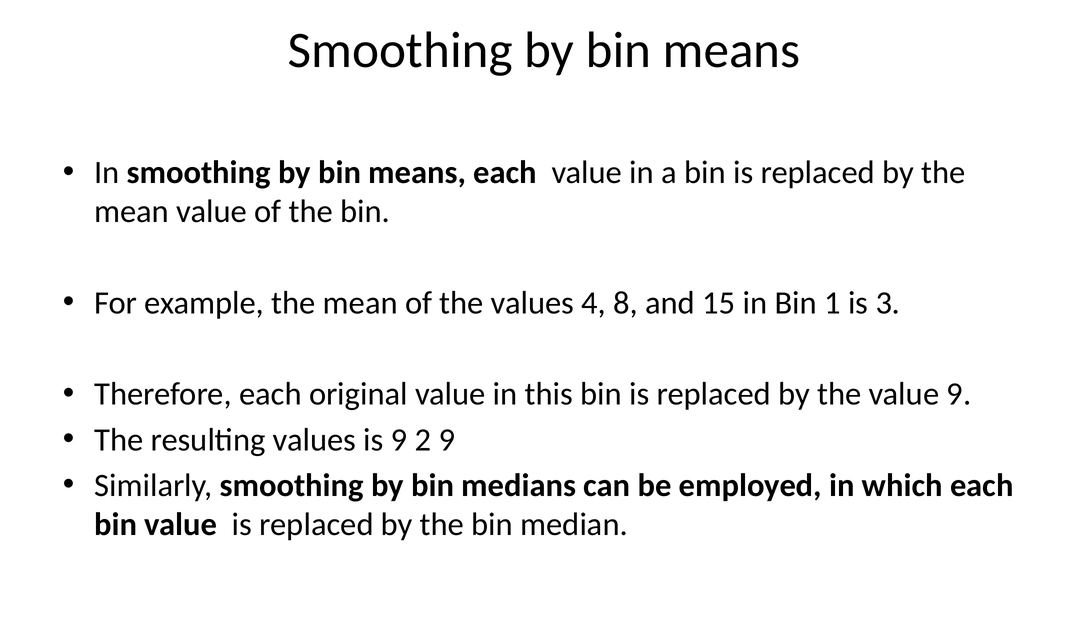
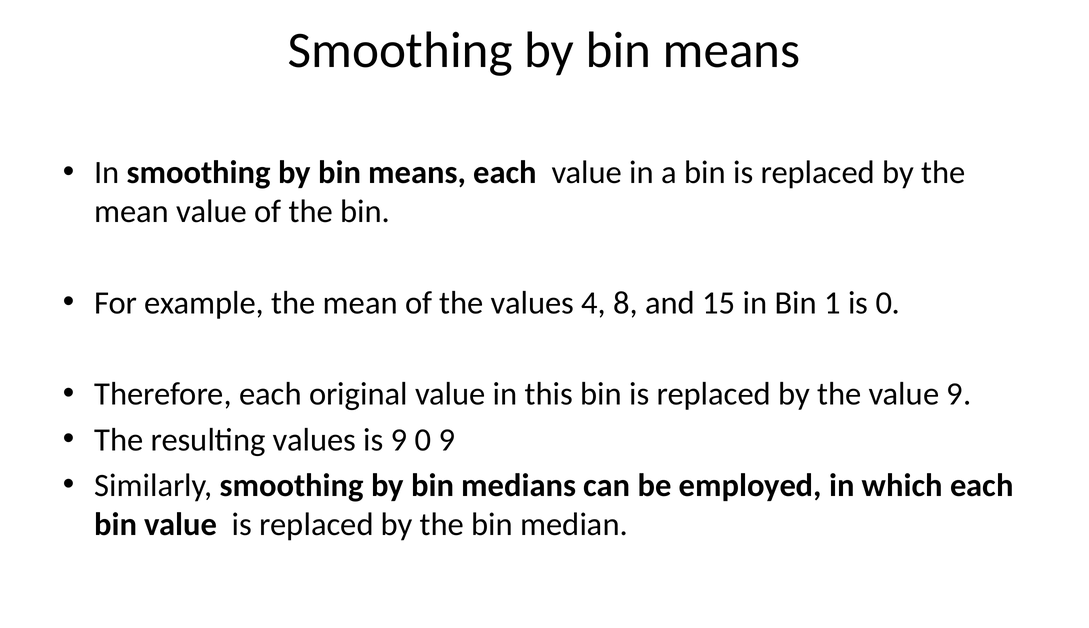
is 3: 3 -> 0
9 2: 2 -> 0
